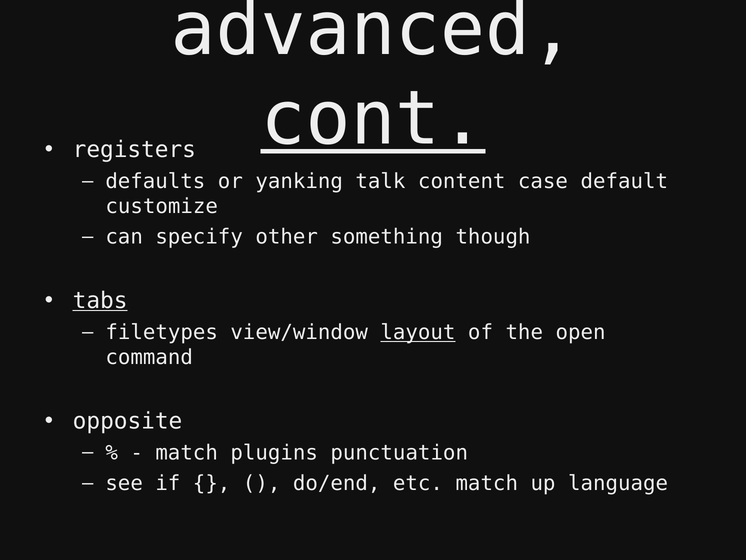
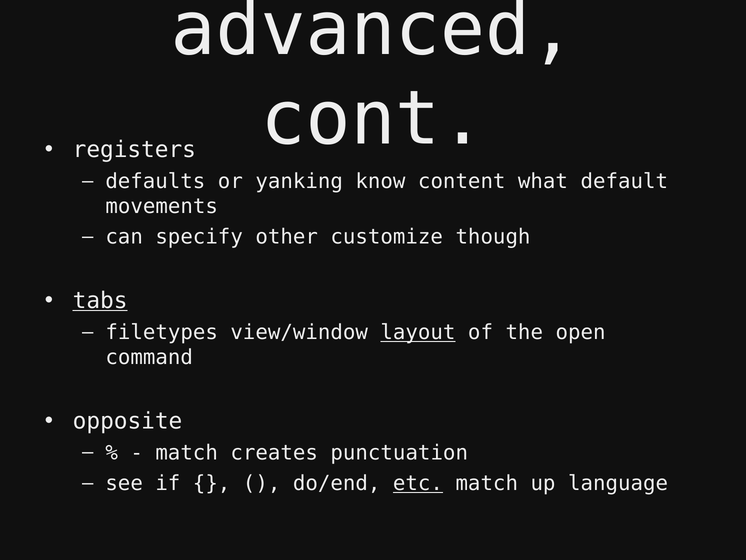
cont underline: present -> none
talk: talk -> know
case: case -> what
customize: customize -> movements
something: something -> customize
plugins: plugins -> creates
etc underline: none -> present
